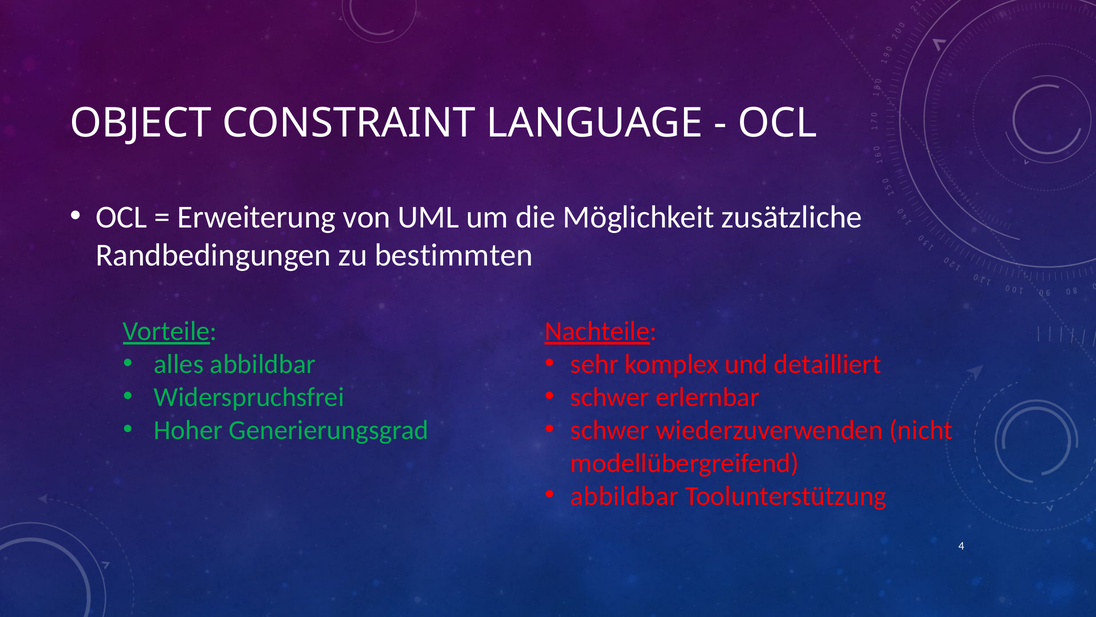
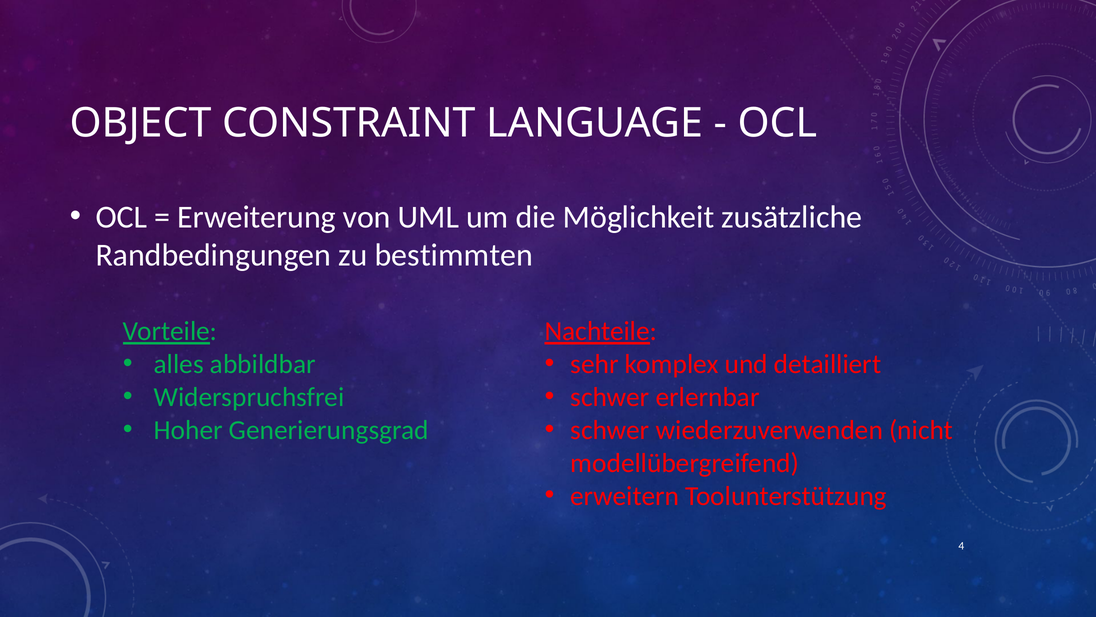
abbildbar at (625, 496): abbildbar -> erweitern
